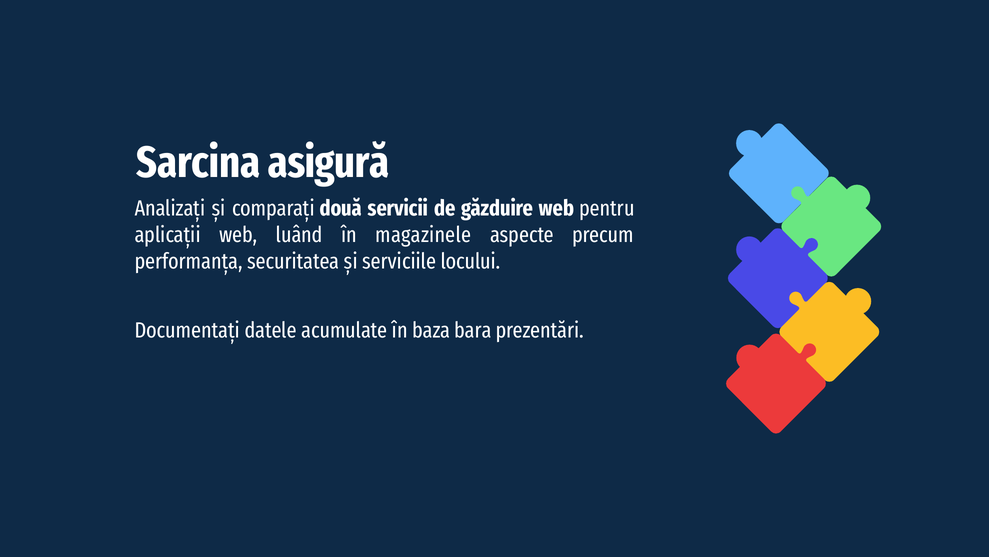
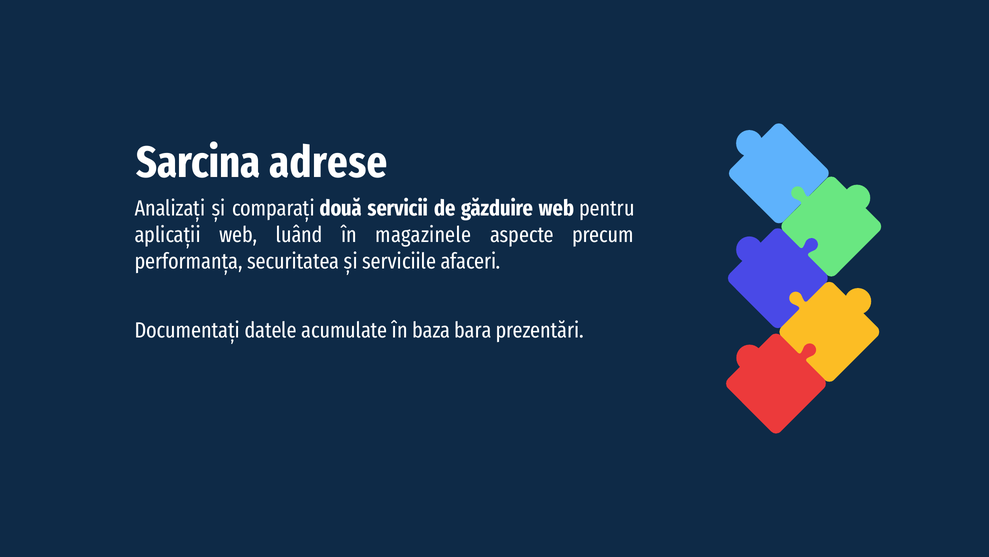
asigură: asigură -> adrese
locului: locului -> afaceri
